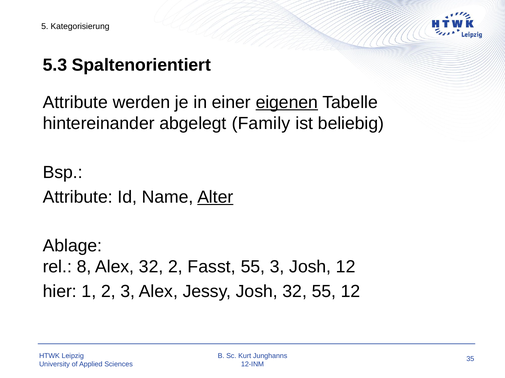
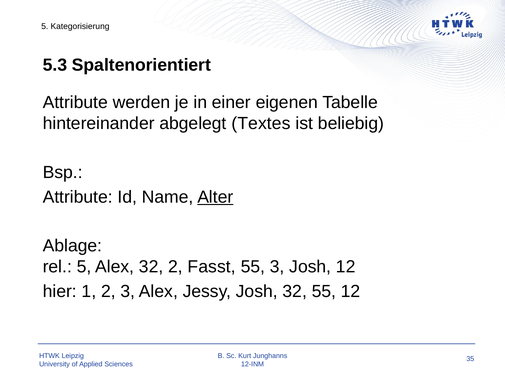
eigenen underline: present -> none
Family: Family -> Textes
rel 8: 8 -> 5
